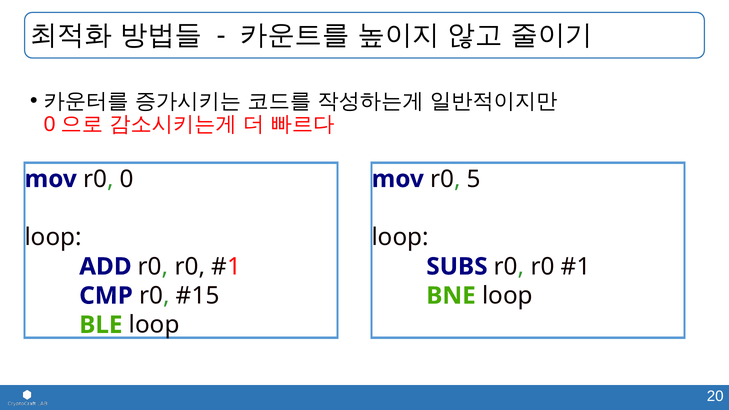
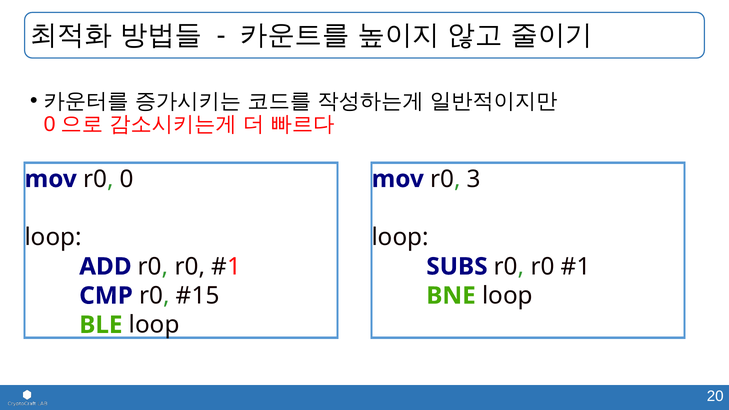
5: 5 -> 3
